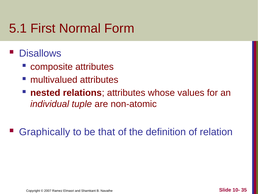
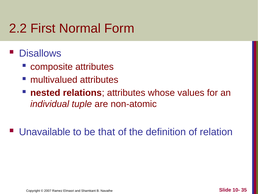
5.1: 5.1 -> 2.2
Graphically: Graphically -> Unavailable
